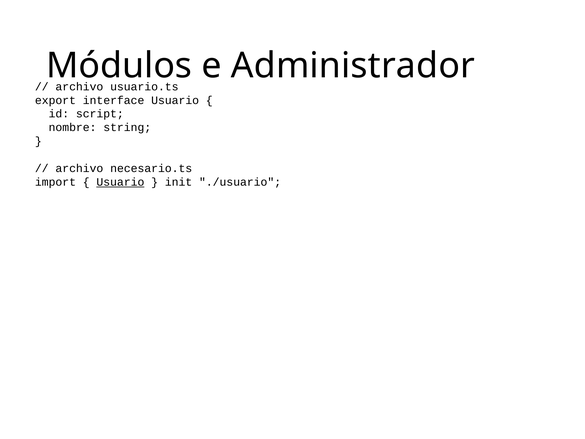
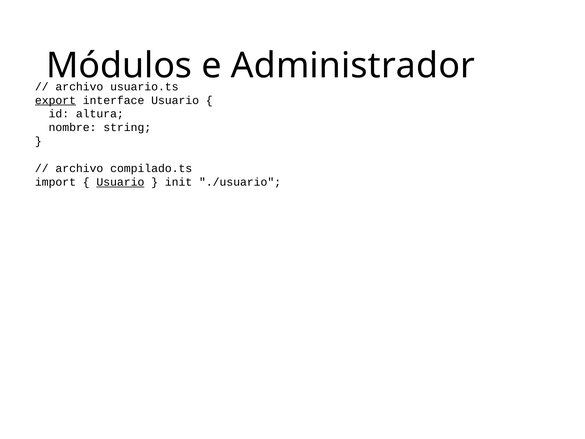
export underline: none -> present
script: script -> altura
necesario.ts: necesario.ts -> compilado.ts
